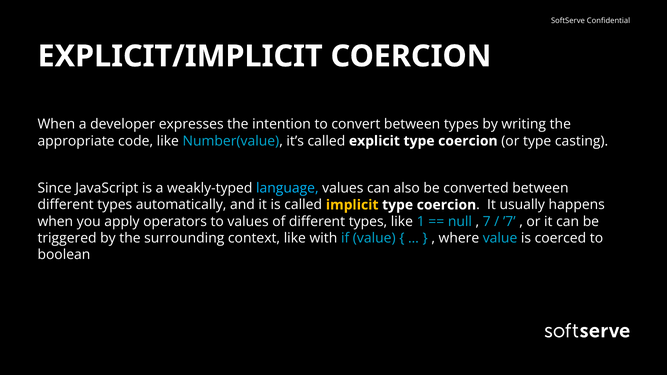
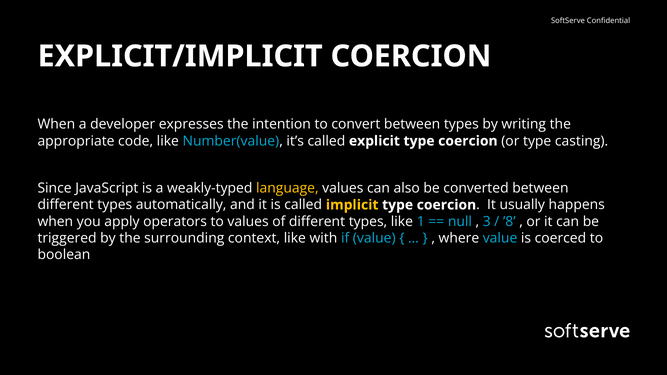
language colour: light blue -> yellow
7: 7 -> 3
’7: ’7 -> ’8
